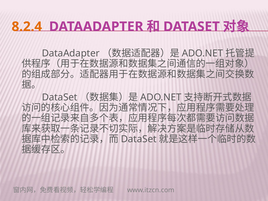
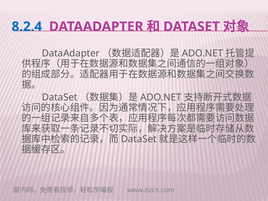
8.2.4 colour: orange -> blue
